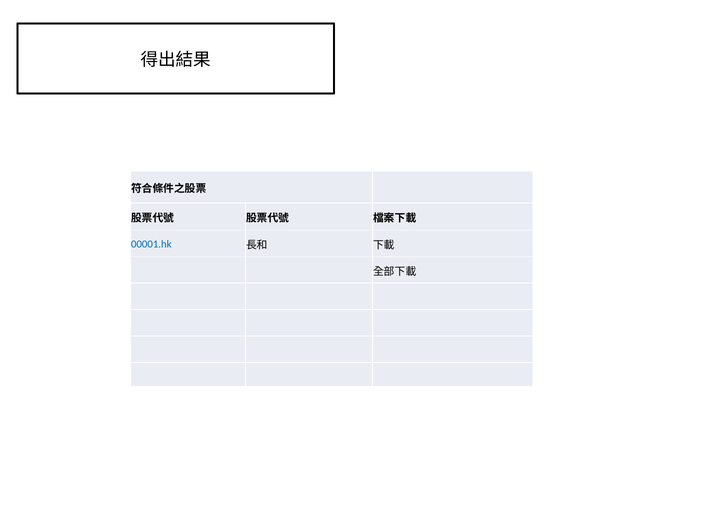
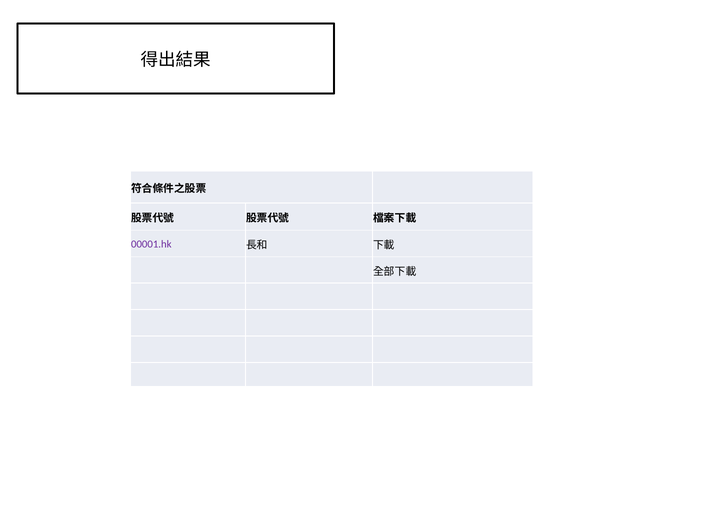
00001.hk colour: blue -> purple
